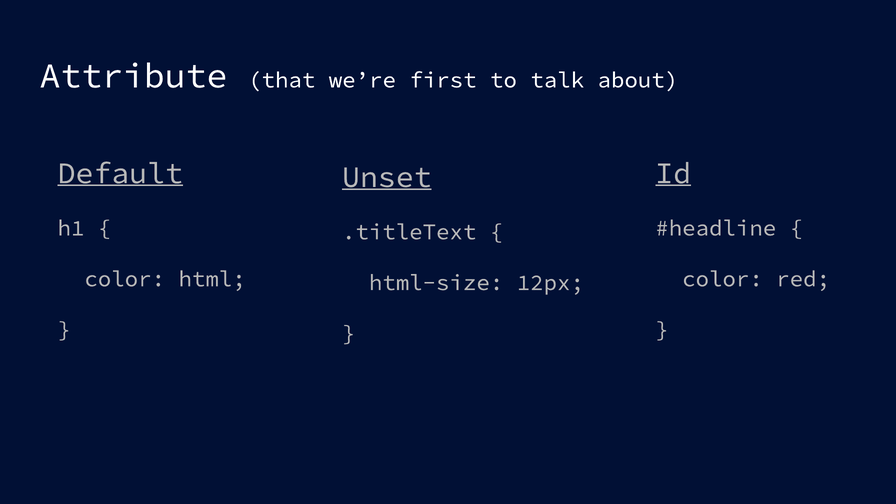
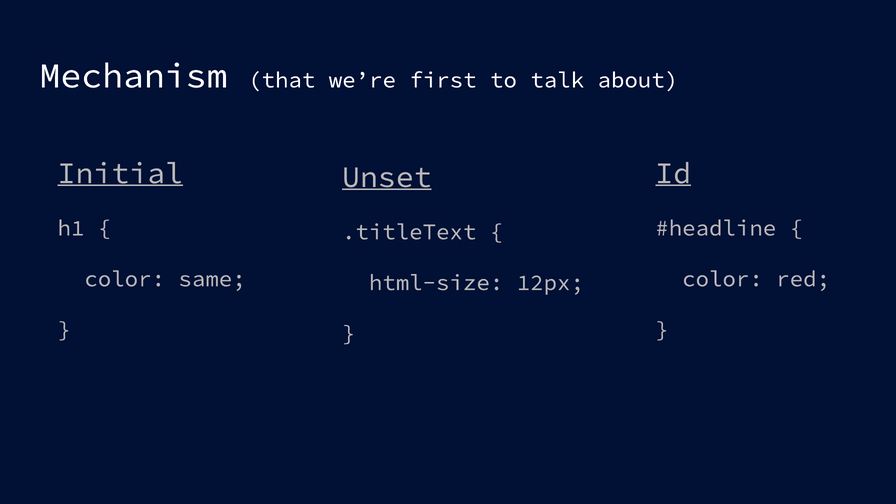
Attribute: Attribute -> Mechanism
Default: Default -> Initial
html: html -> same
